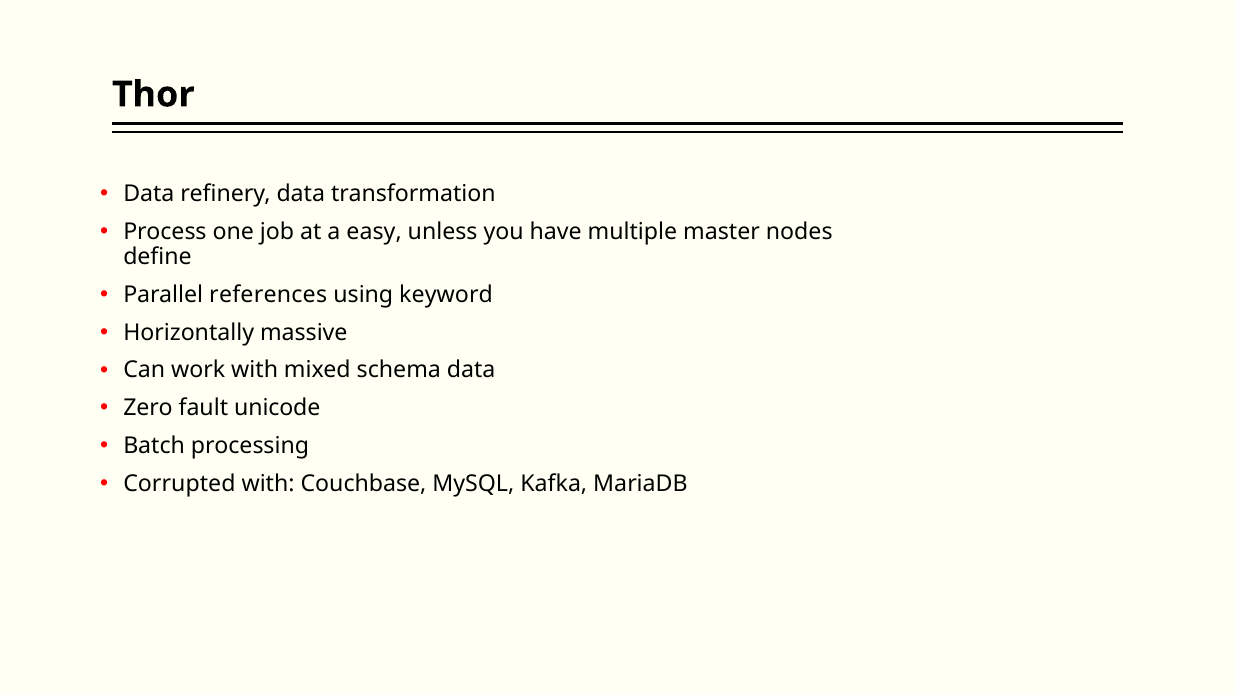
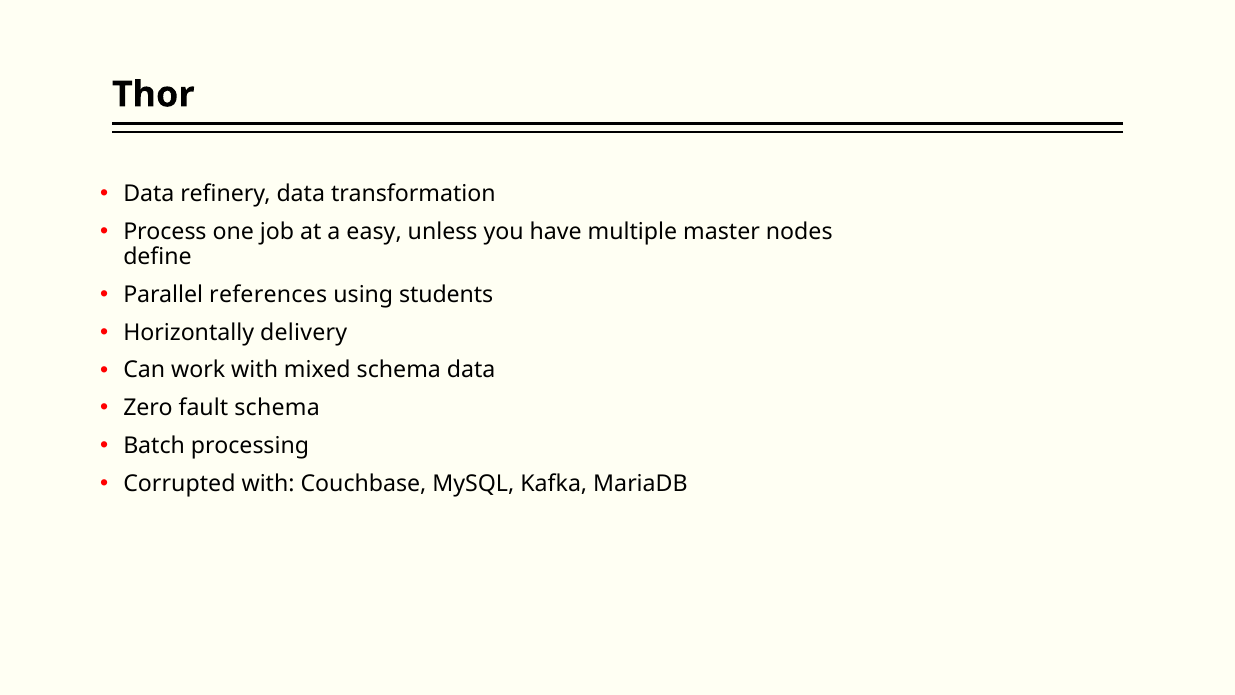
keyword: keyword -> students
massive: massive -> delivery
fault unicode: unicode -> schema
